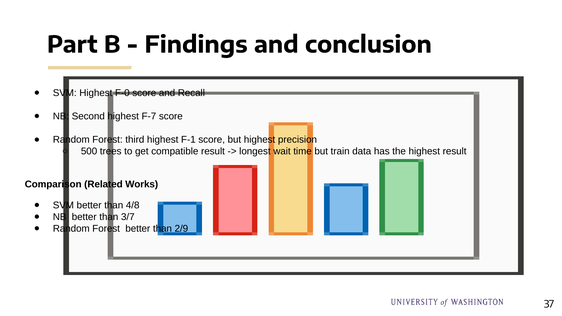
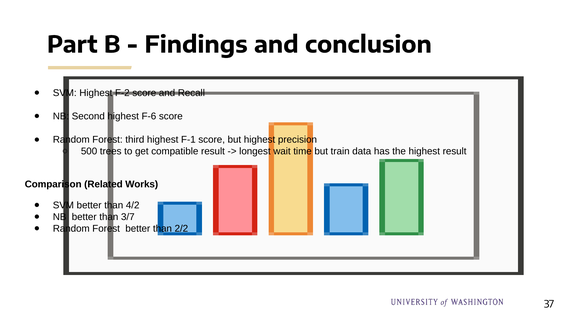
F-0: F-0 -> F-2
F-7: F-7 -> F-6
4/8: 4/8 -> 4/2
2/9: 2/9 -> 2/2
